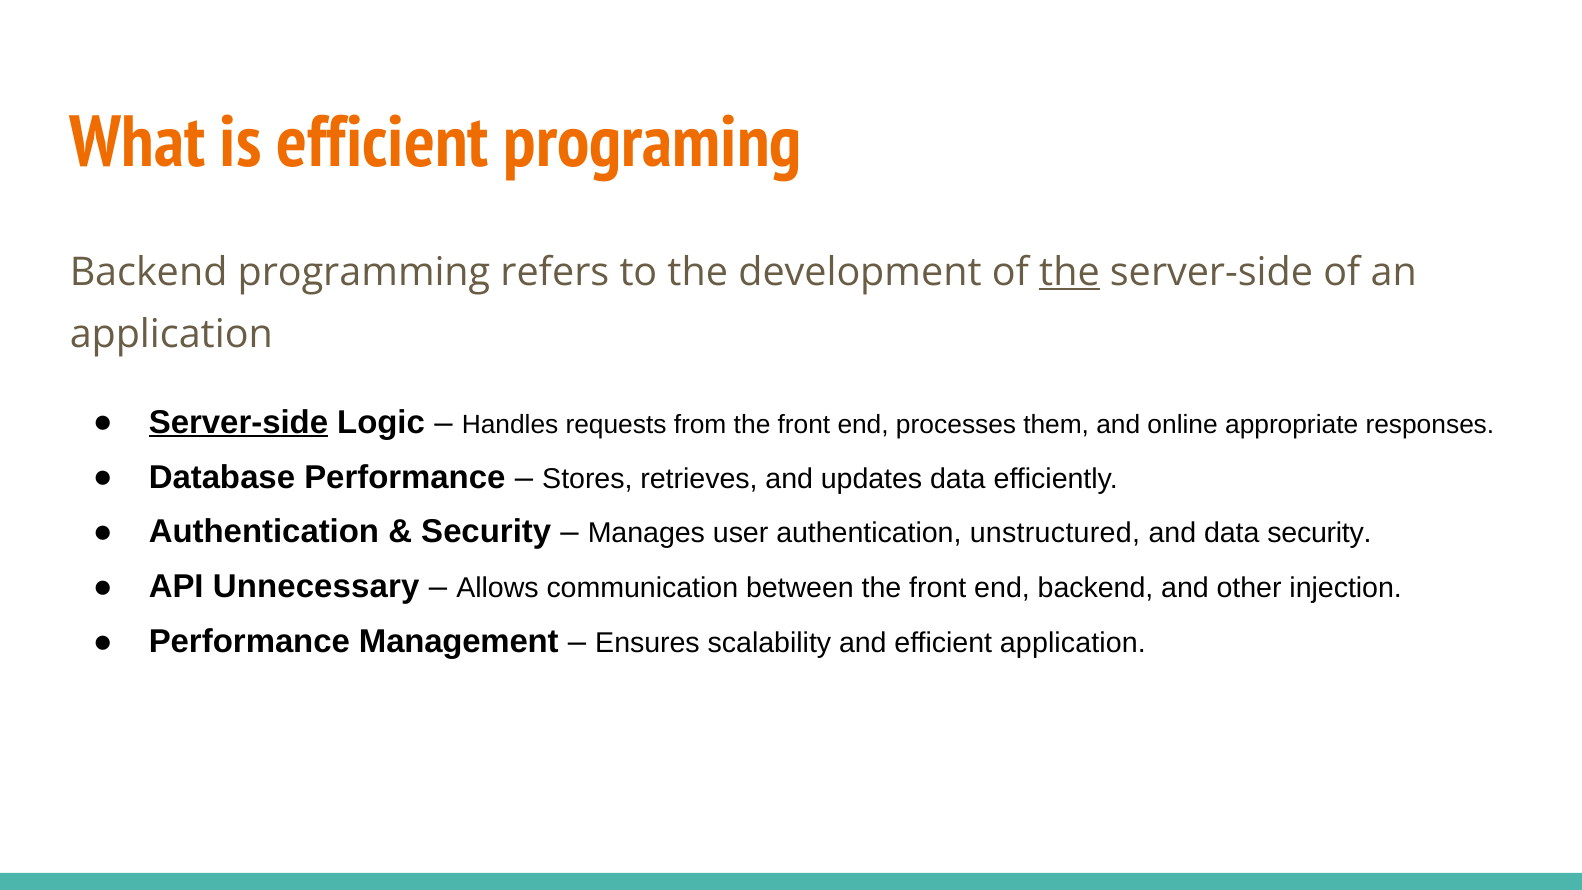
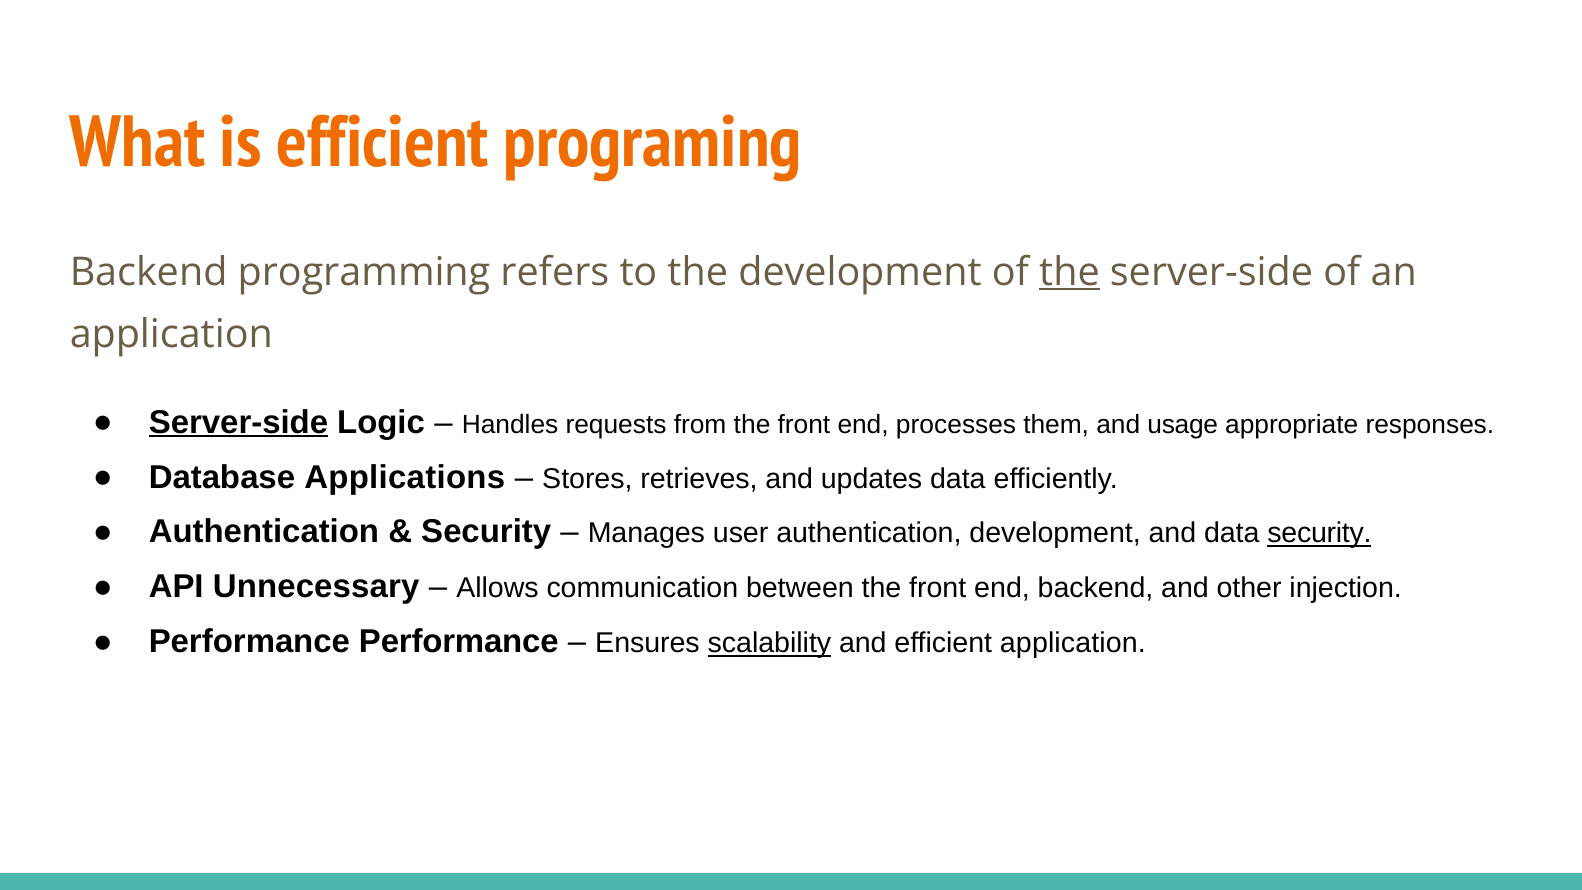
online: online -> usage
Database Performance: Performance -> Applications
authentication unstructured: unstructured -> development
security at (1319, 533) underline: none -> present
Performance Management: Management -> Performance
scalability underline: none -> present
